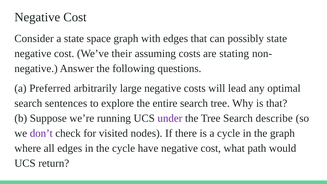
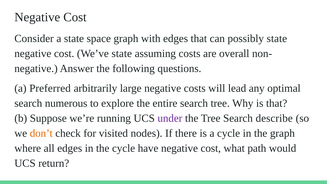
We’ve their: their -> state
stating: stating -> overall
sentences: sentences -> numerous
don’t colour: purple -> orange
